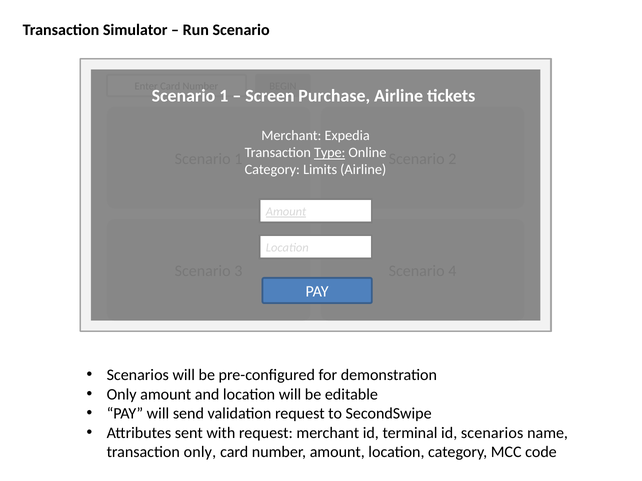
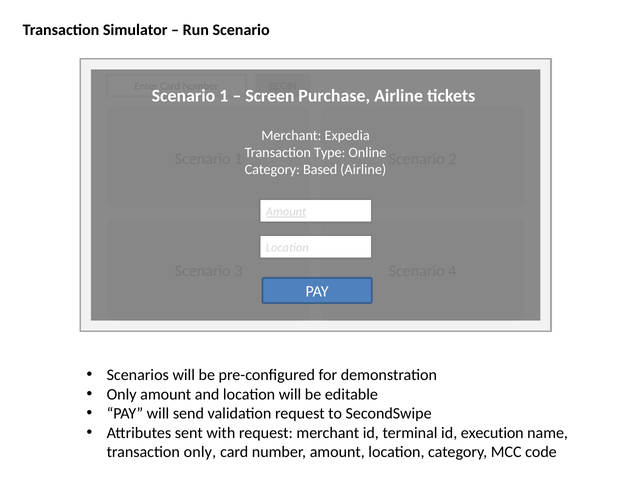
Type underline: present -> none
Limits: Limits -> Based
id scenarios: scenarios -> execution
